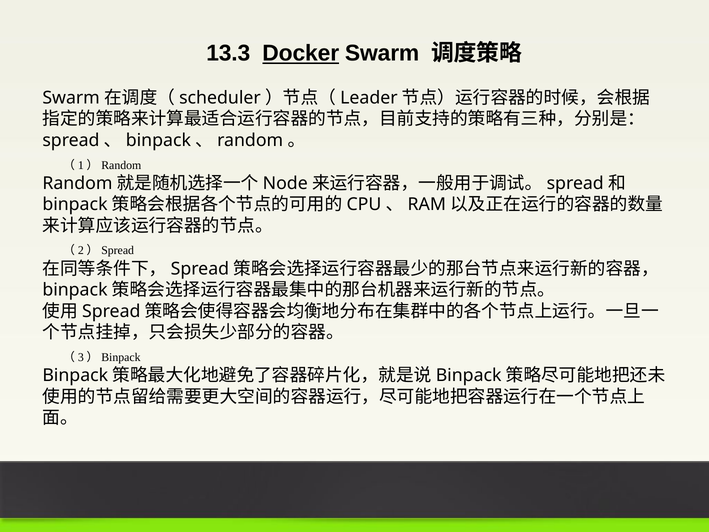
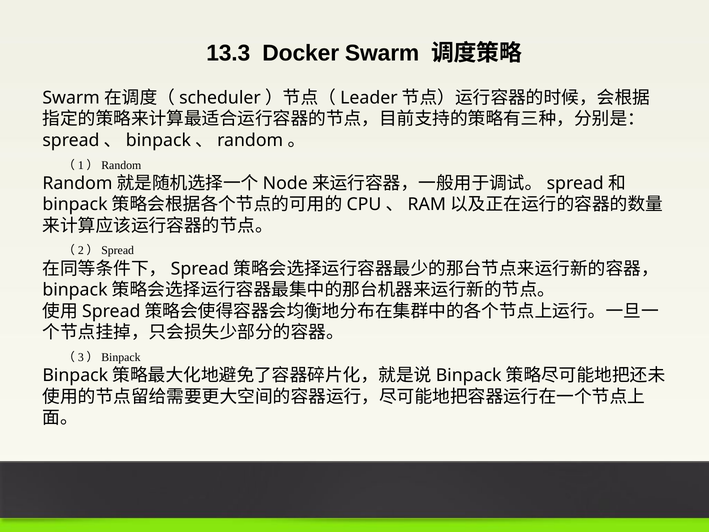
Docker underline: present -> none
